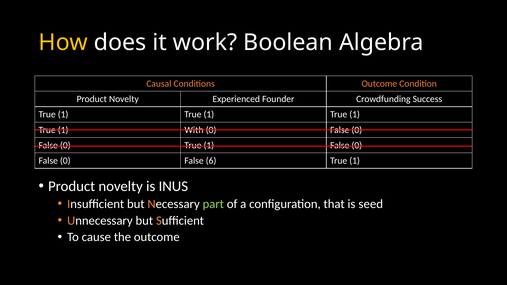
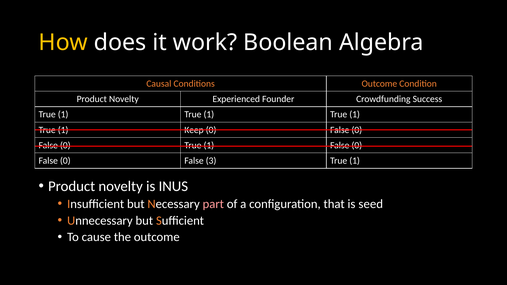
With: With -> Keep
6: 6 -> 3
part colour: light green -> pink
